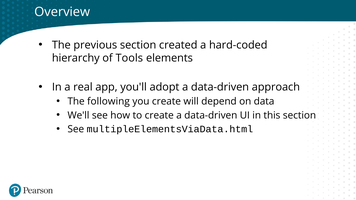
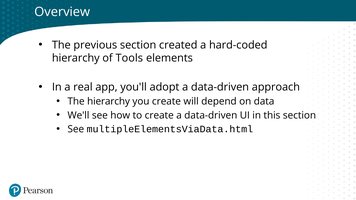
The following: following -> hierarchy
